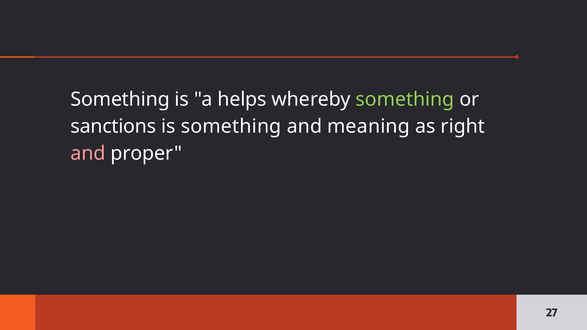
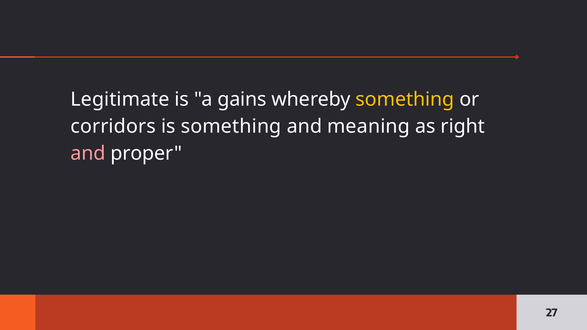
Something at (120, 100): Something -> Legitimate
helps: helps -> gains
something at (405, 100) colour: light green -> yellow
sanctions: sanctions -> corridors
